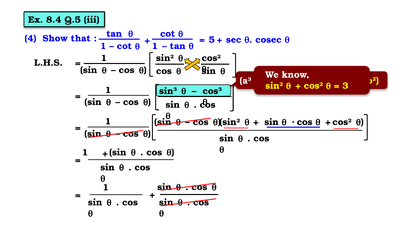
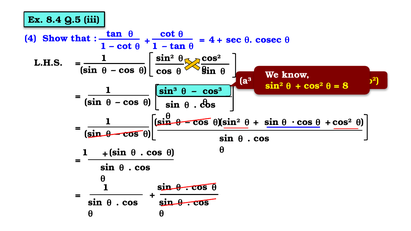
5 at (212, 40): 5 -> 4
3: 3 -> 8
